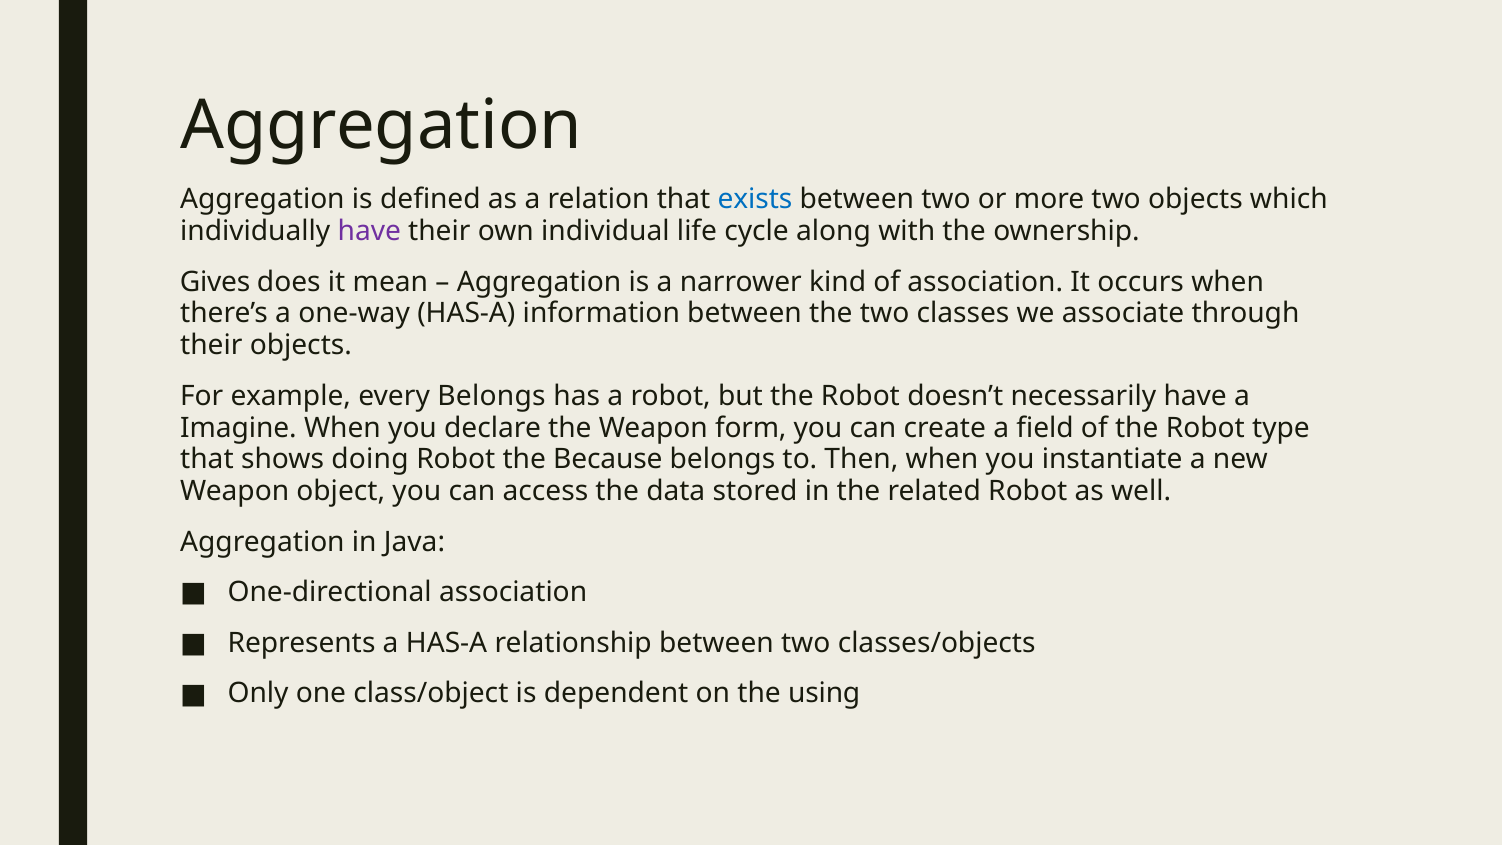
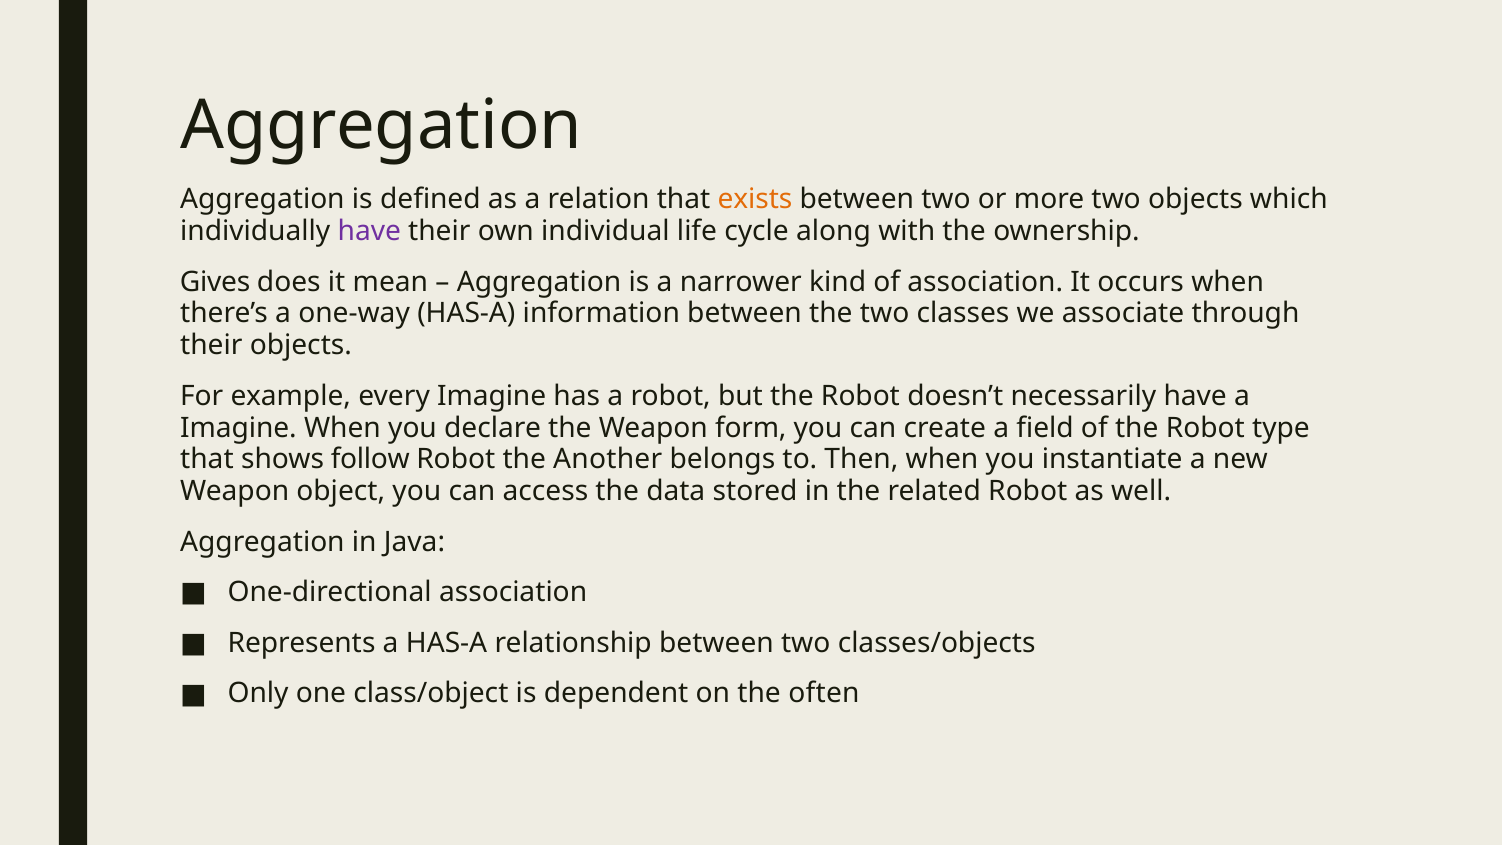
exists colour: blue -> orange
every Belongs: Belongs -> Imagine
doing: doing -> follow
Because: Because -> Another
using: using -> often
